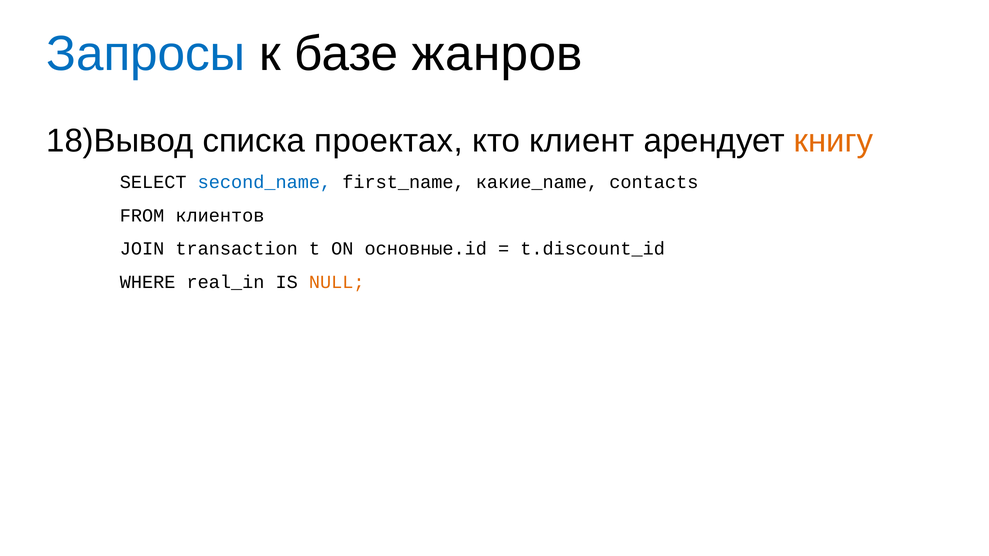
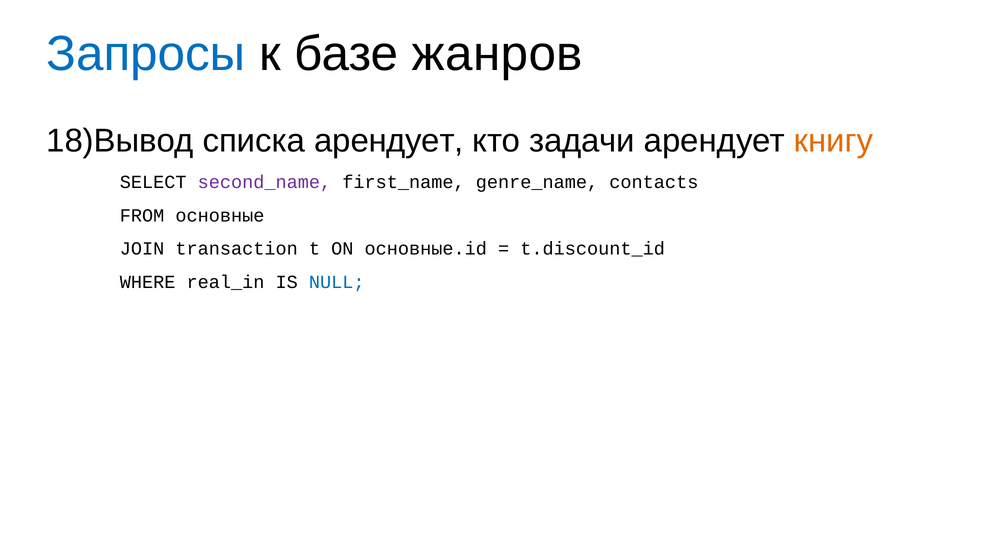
списка проектах: проектах -> арендует
клиент: клиент -> задачи
second_name colour: blue -> purple
какие_name: какие_name -> genre_name
клиентов: клиентов -> основные
NULL colour: orange -> blue
